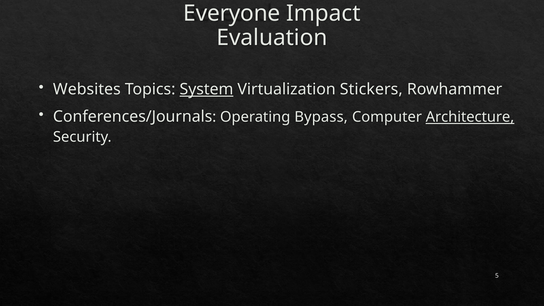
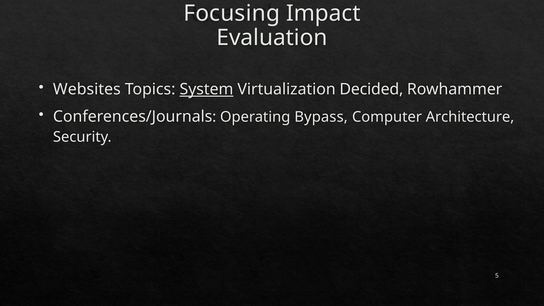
Everyone: Everyone -> Focusing
Stickers: Stickers -> Decided
Architecture underline: present -> none
